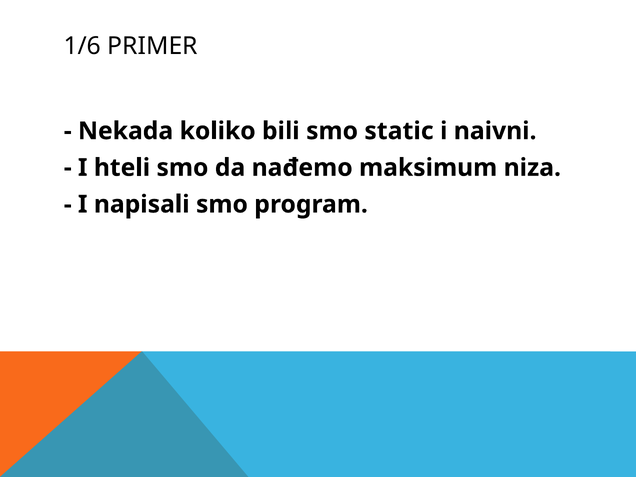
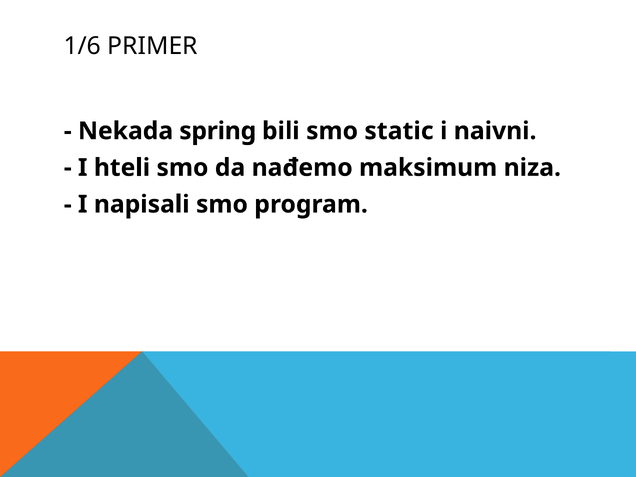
koliko: koliko -> spring
